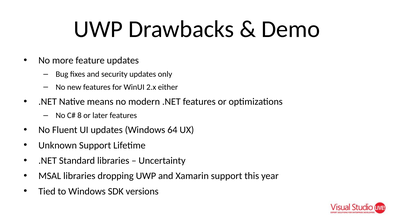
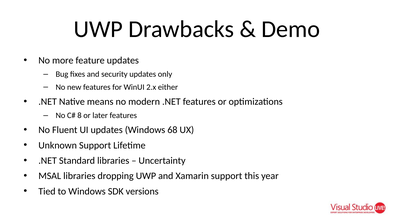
64: 64 -> 68
